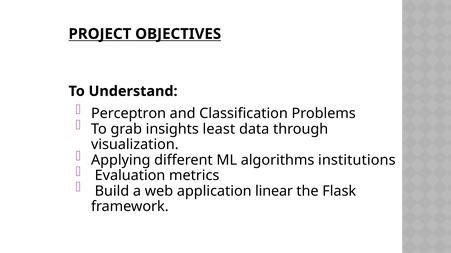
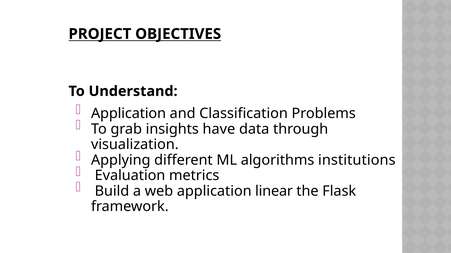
Perceptron at (129, 114): Perceptron -> Application
least: least -> have
